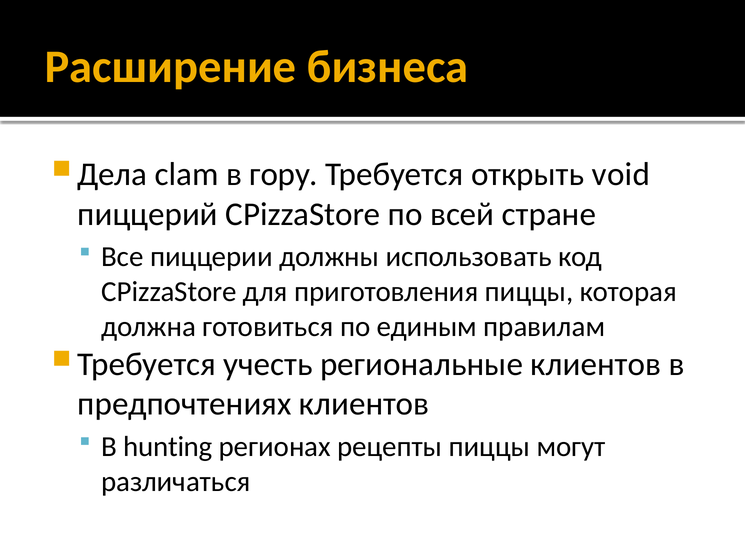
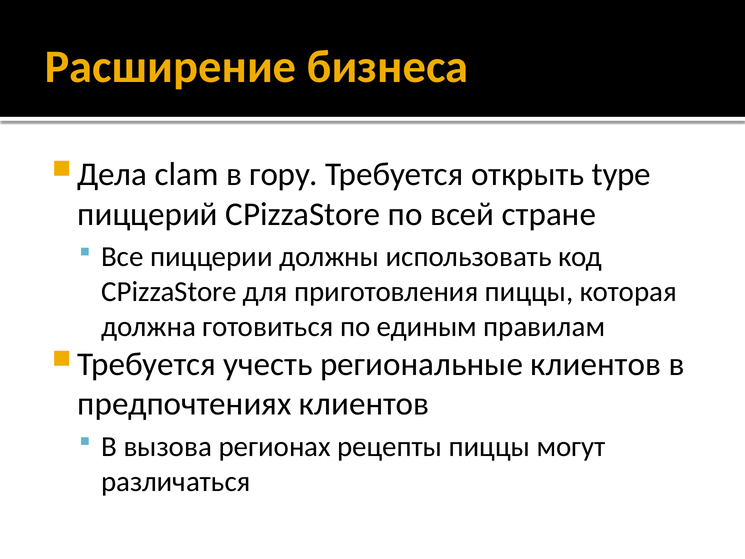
void: void -> type
hunting: hunting -> вызова
